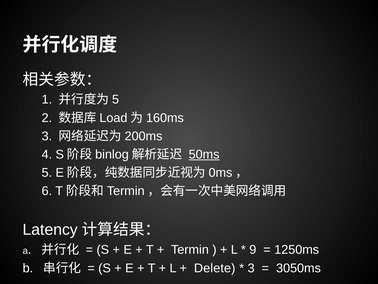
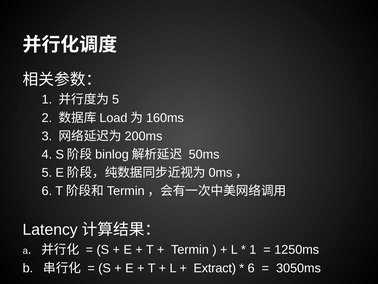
50ms underline: present -> none
9 at (253, 249): 9 -> 1
Delete: Delete -> Extract
3 at (251, 268): 3 -> 6
